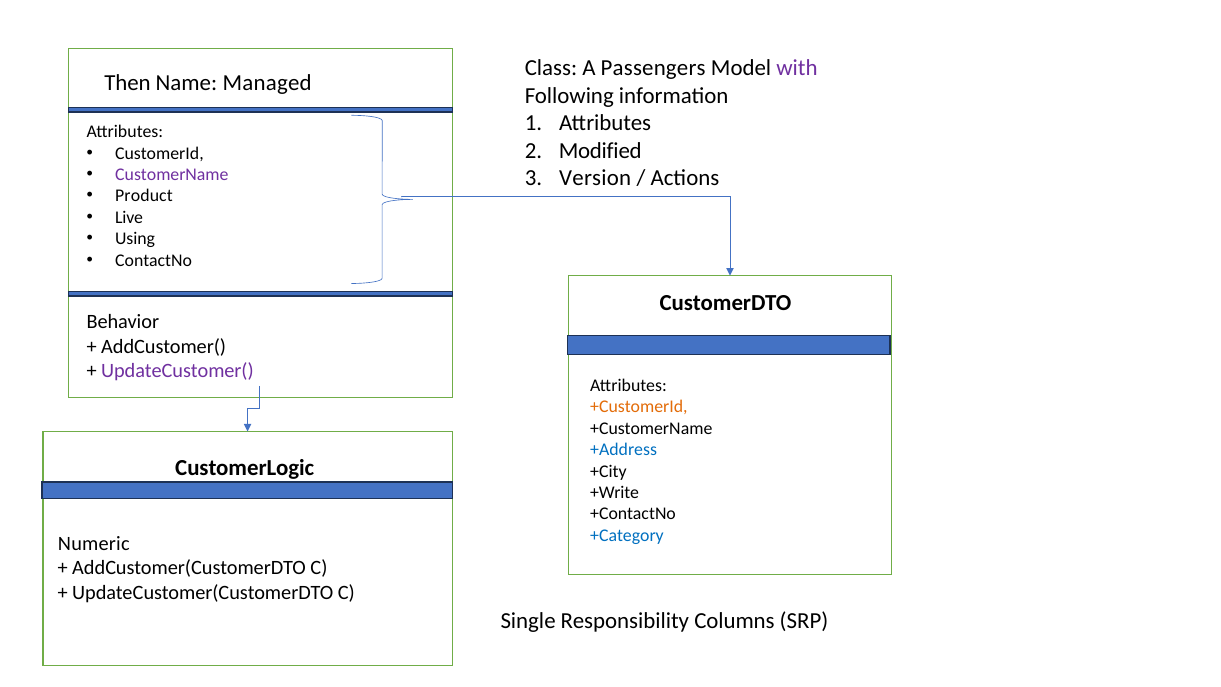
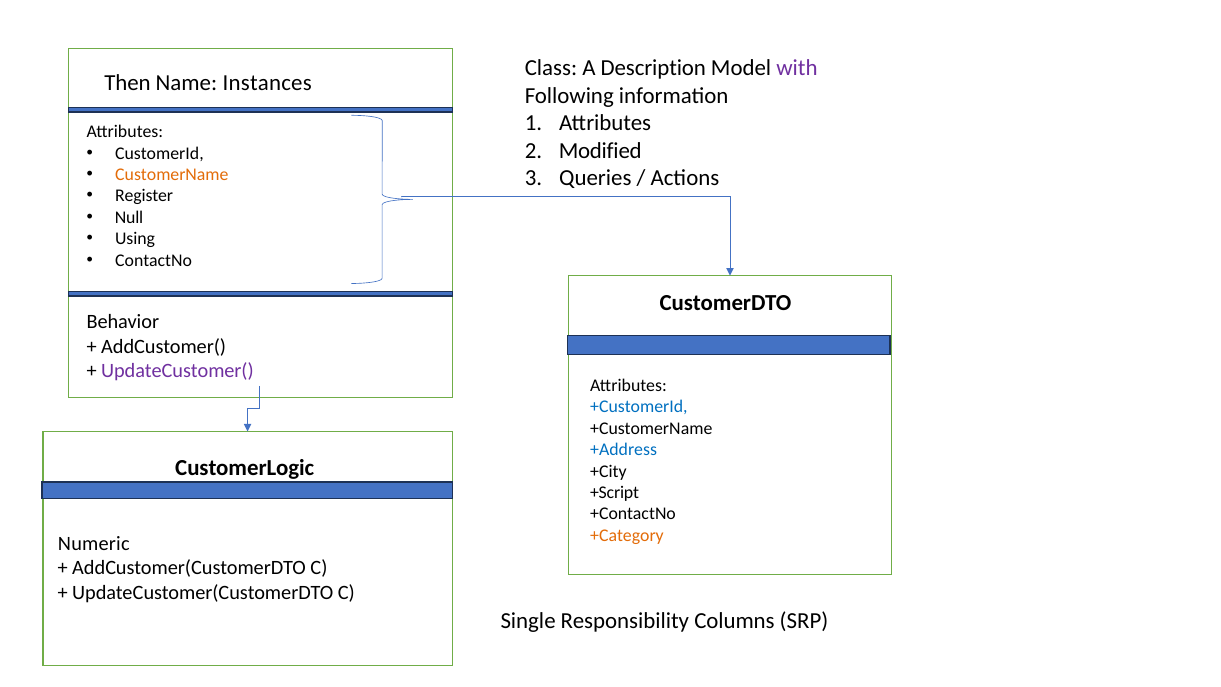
Passengers: Passengers -> Description
Managed: Managed -> Instances
CustomerName colour: purple -> orange
Version: Version -> Queries
Product: Product -> Register
Live: Live -> Null
+CustomerId colour: orange -> blue
+Write: +Write -> +Script
+Category colour: blue -> orange
